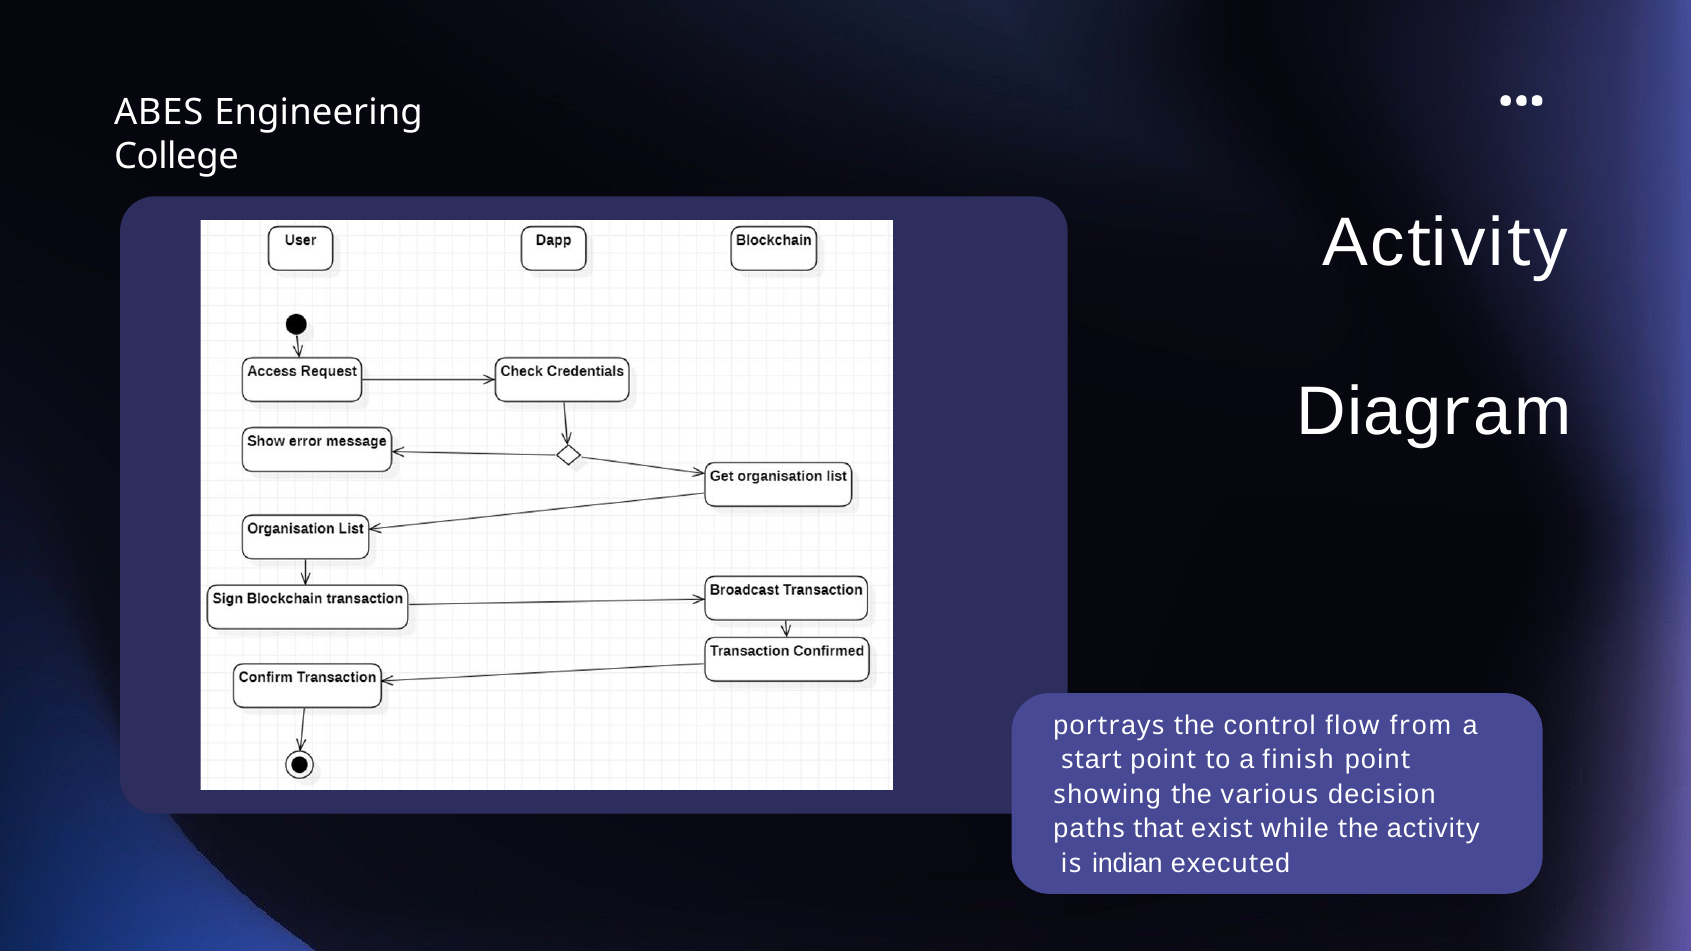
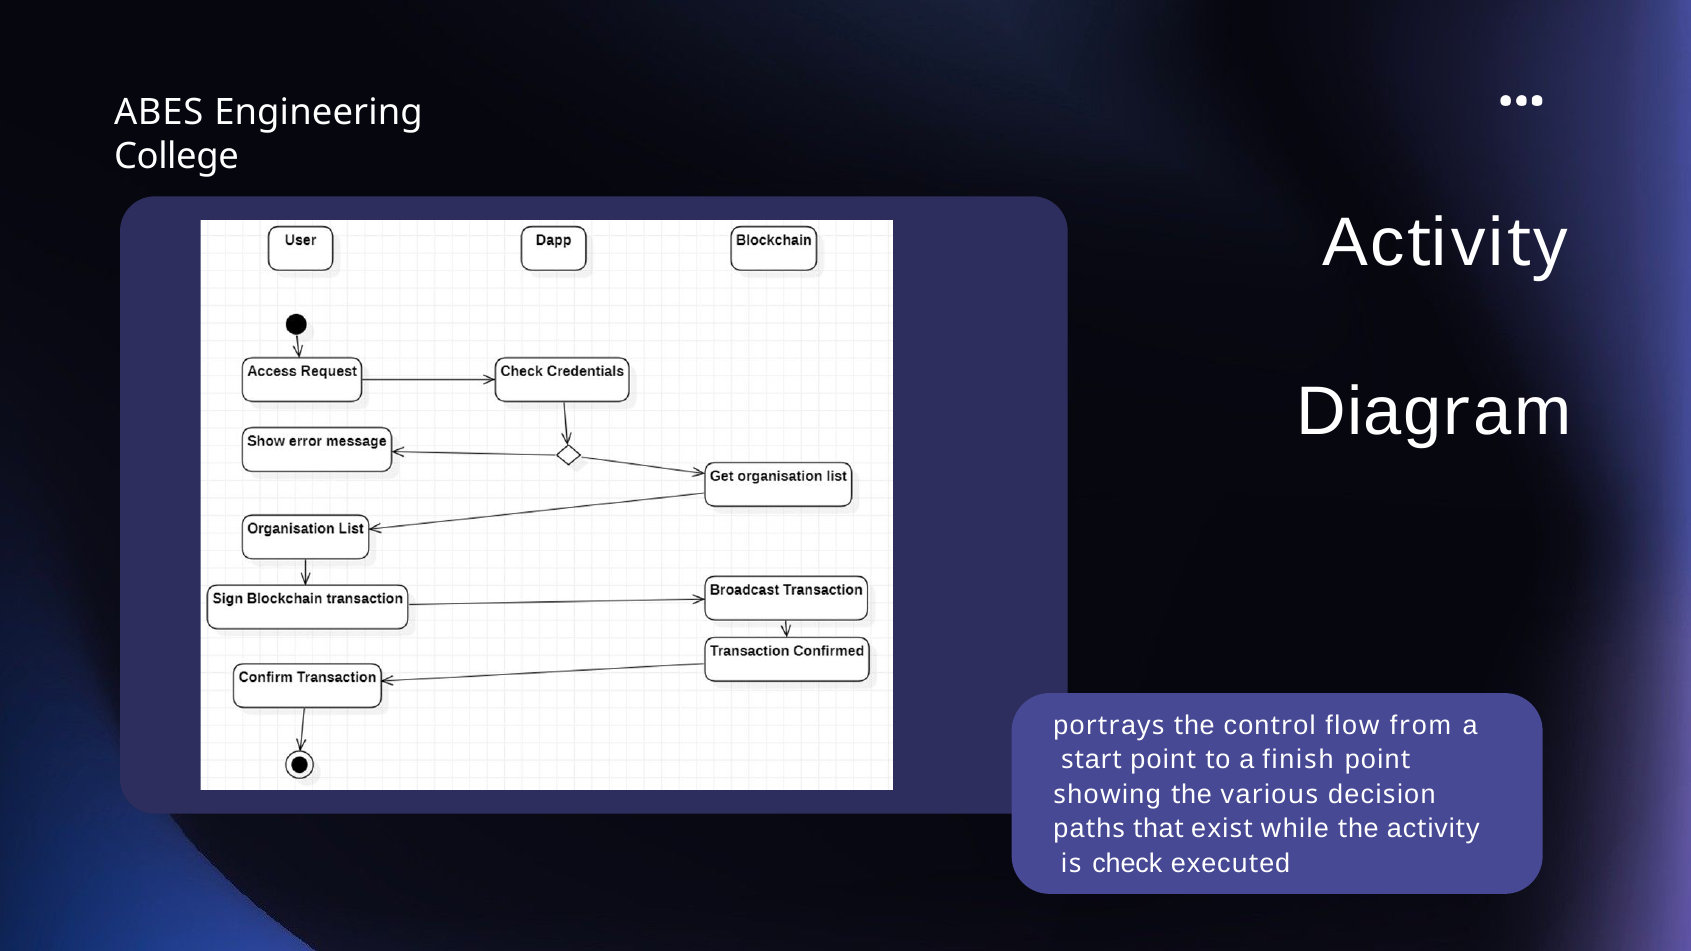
indian: indian -> check
